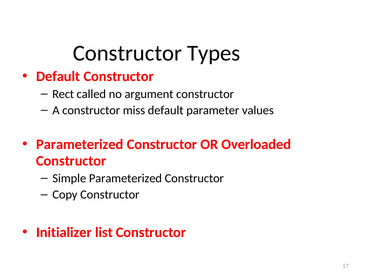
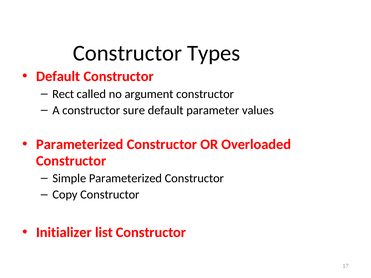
miss: miss -> sure
